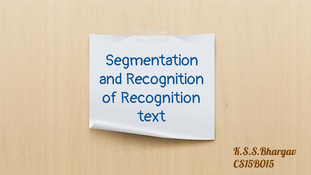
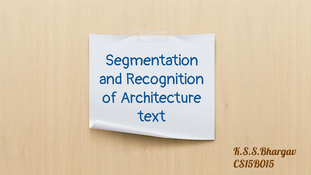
of Recognition: Recognition -> Architecture
